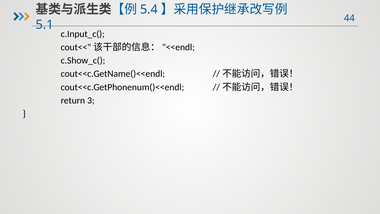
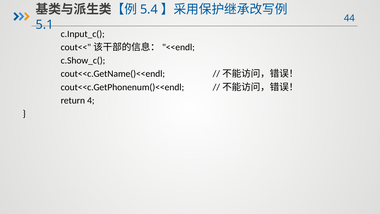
3: 3 -> 4
